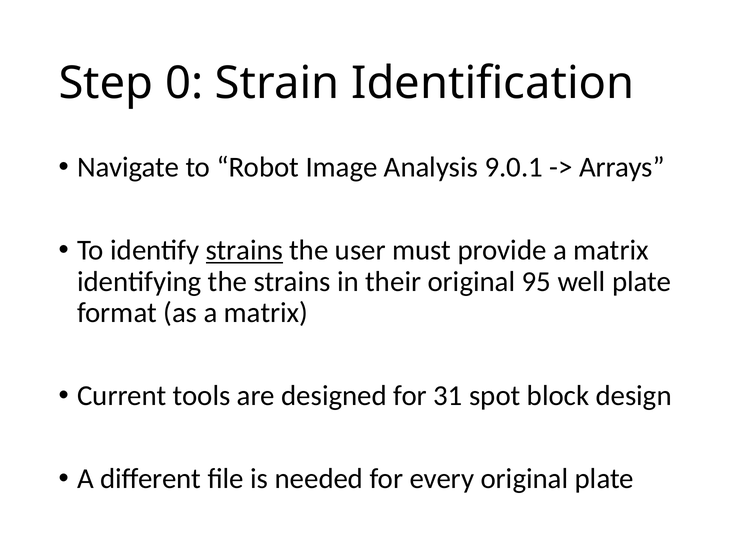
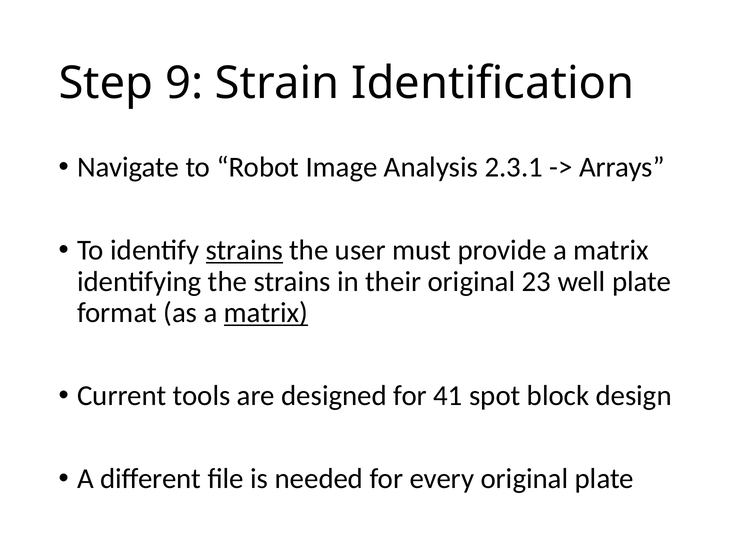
0: 0 -> 9
9.0.1: 9.0.1 -> 2.3.1
95: 95 -> 23
matrix at (266, 313) underline: none -> present
31: 31 -> 41
